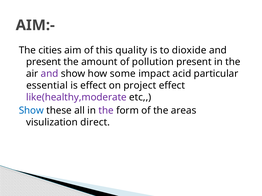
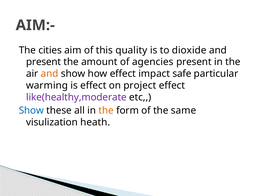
pollution: pollution -> agencies
and at (50, 74) colour: purple -> orange
how some: some -> effect
acid: acid -> safe
essential: essential -> warming
the at (106, 111) colour: purple -> orange
areas: areas -> same
direct: direct -> heath
